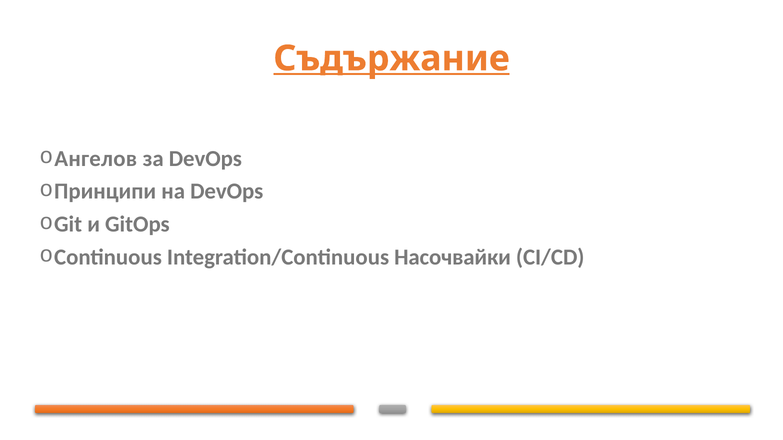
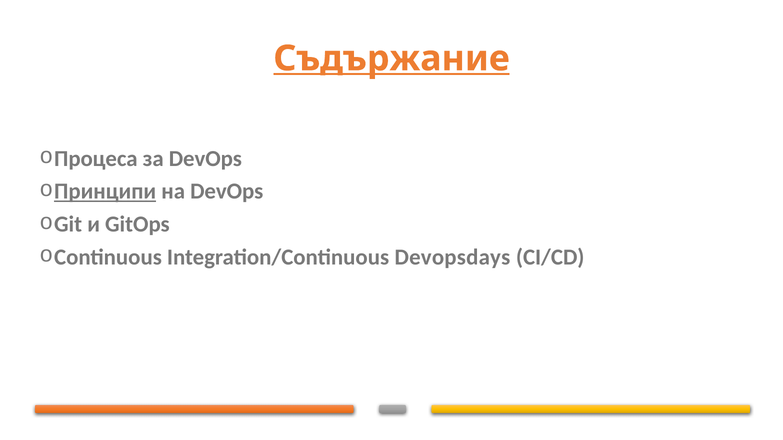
Ангелов: Ангелов -> Процеса
Принципи underline: none -> present
Насочвайки: Насочвайки -> Devopsdays
